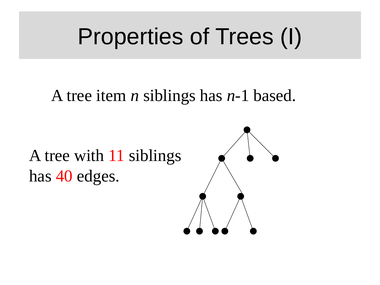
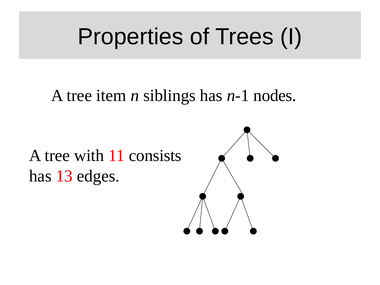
based: based -> nodes
11 siblings: siblings -> consists
40: 40 -> 13
